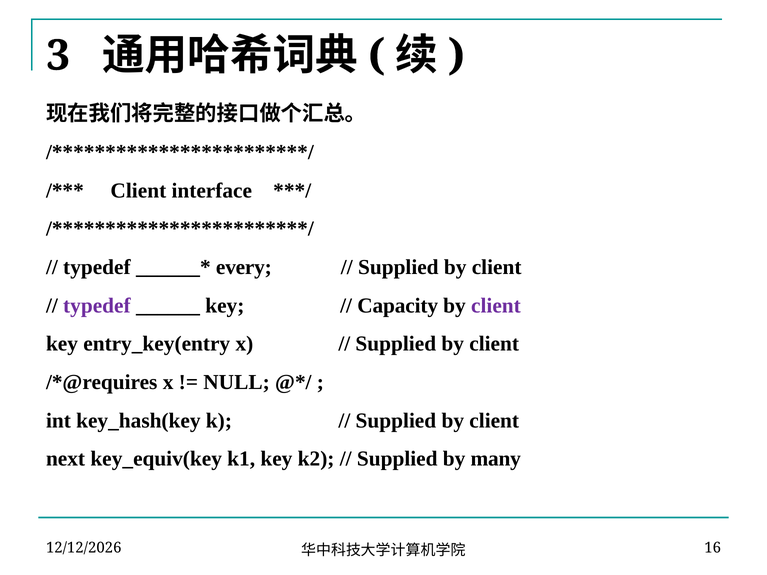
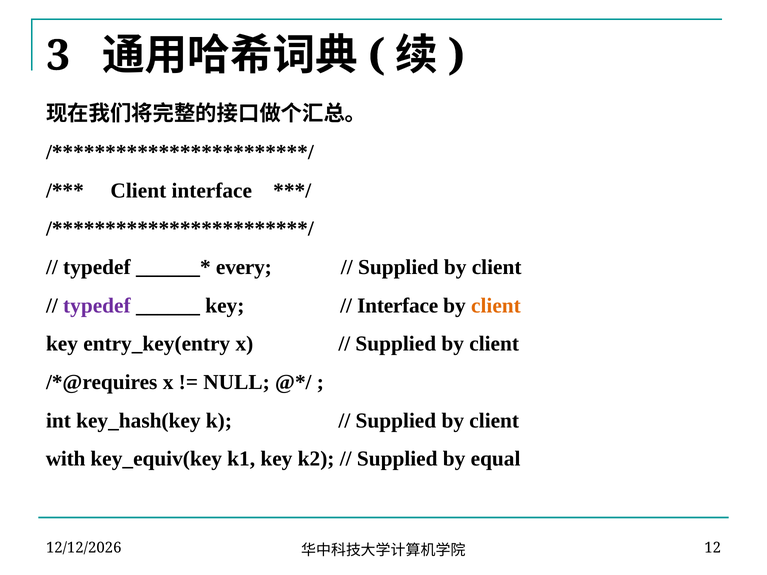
Capacity at (398, 306): Capacity -> Interface
client at (496, 306) colour: purple -> orange
next: next -> with
many: many -> equal
16: 16 -> 12
